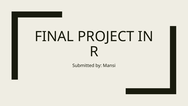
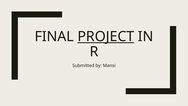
PROJECT underline: none -> present
